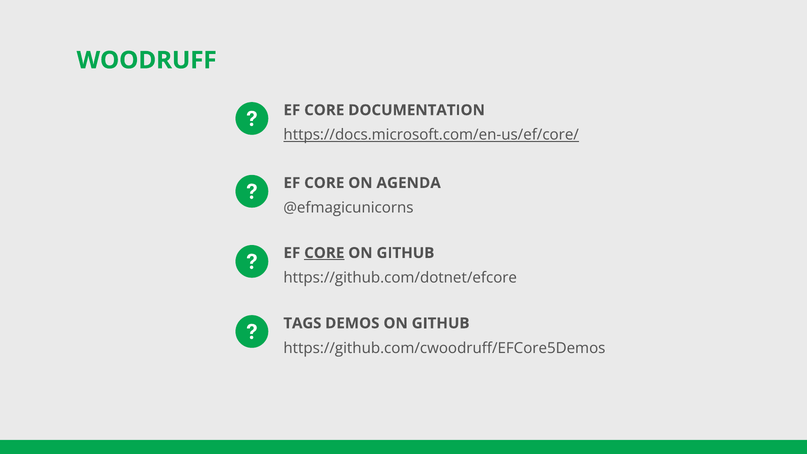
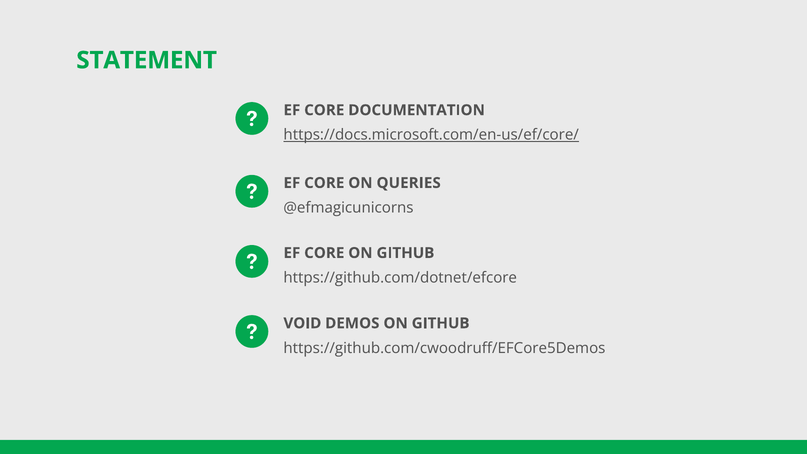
WOODRUFF: WOODRUFF -> STATEMENT
AGENDA: AGENDA -> QUERIES
CORE at (324, 253) underline: present -> none
TAGS: TAGS -> VOID
